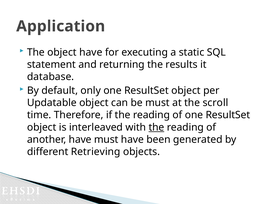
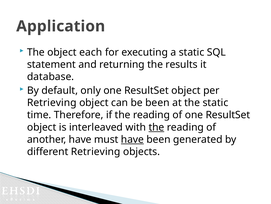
object have: have -> each
Updatable at (52, 102): Updatable -> Retrieving
be must: must -> been
the scroll: scroll -> static
have at (132, 139) underline: none -> present
